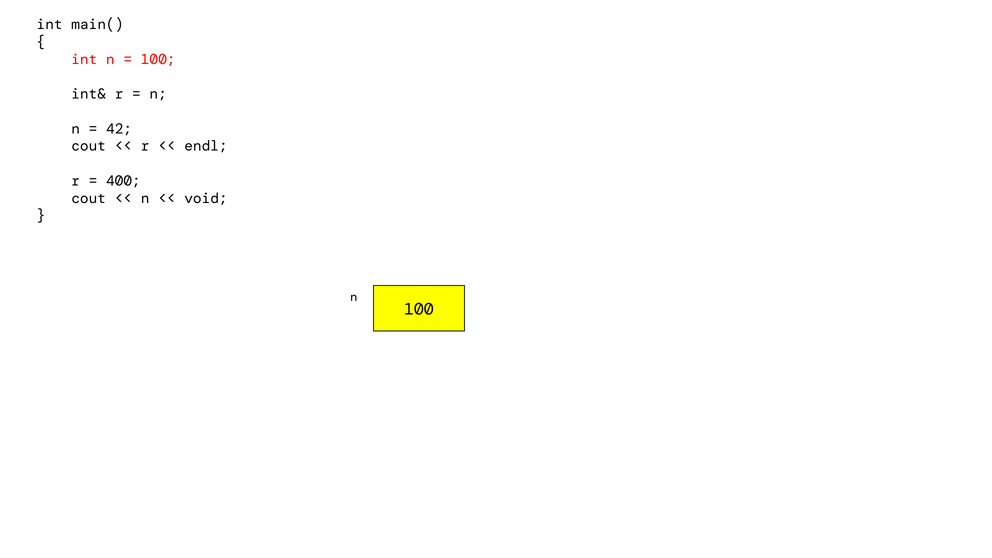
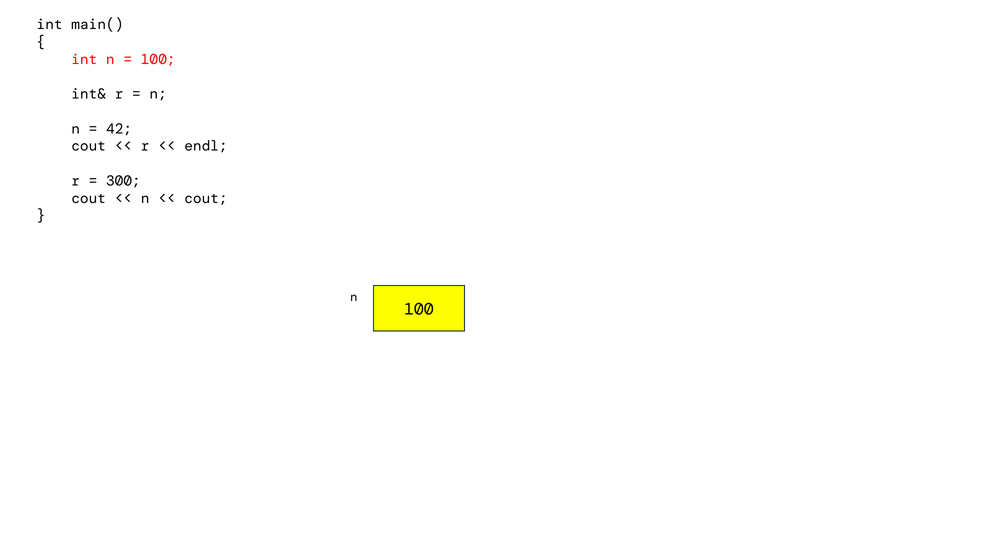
400: 400 -> 300
void at (206, 198): void -> cout
